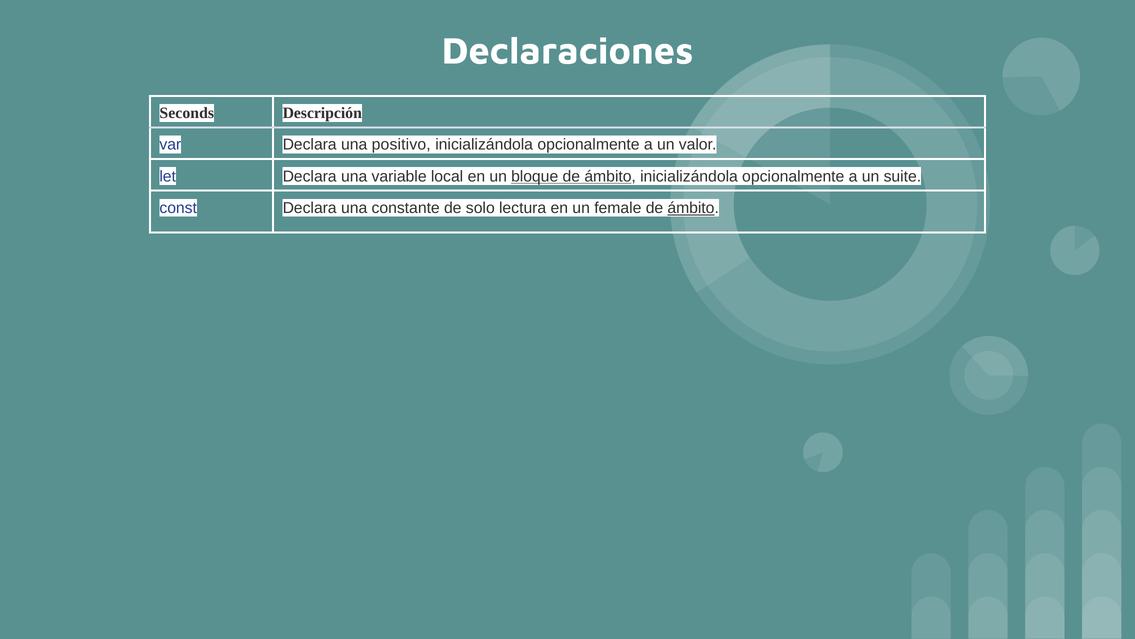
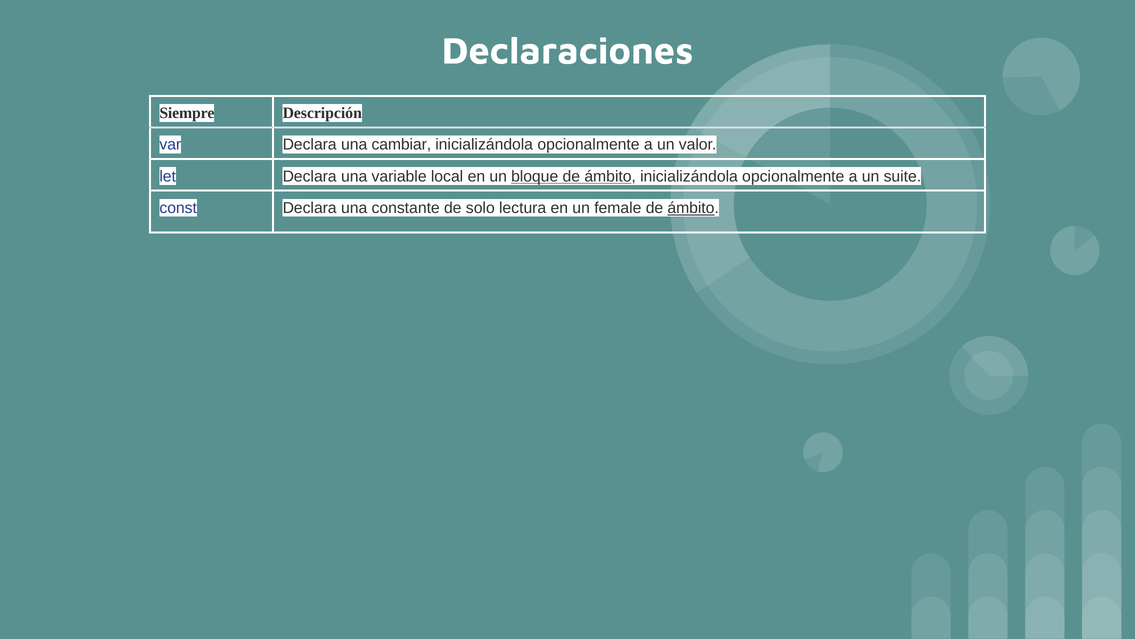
Seconds: Seconds -> Siempre
positivo: positivo -> cambiar
